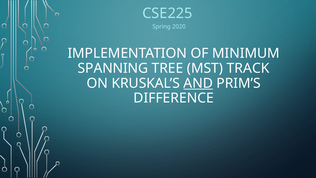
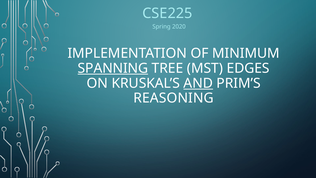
SPANNING underline: none -> present
TRACK: TRACK -> EDGES
DIFFERENCE: DIFFERENCE -> REASONING
